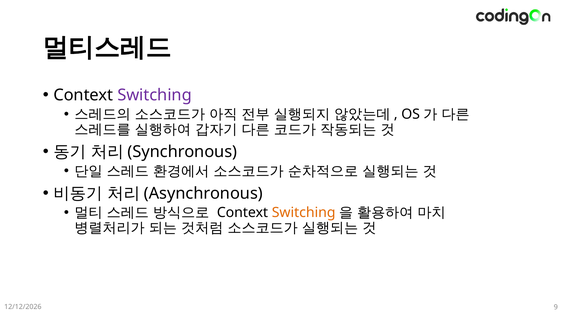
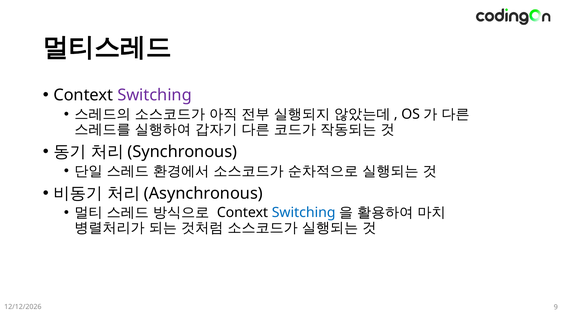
Switching at (304, 213) colour: orange -> blue
